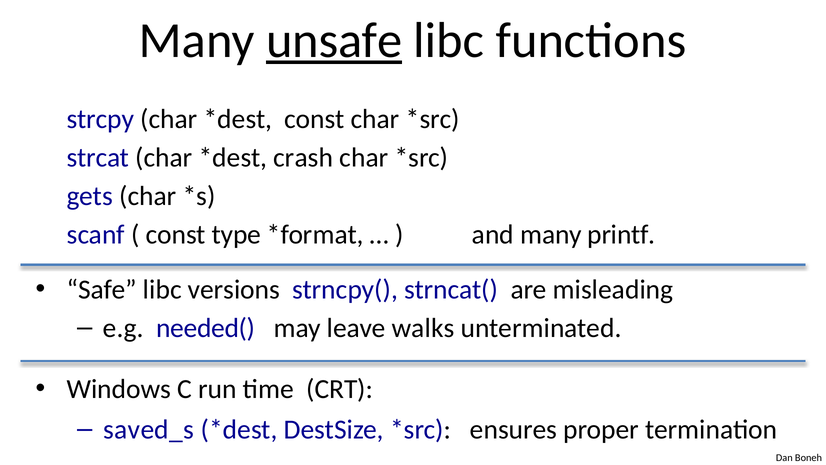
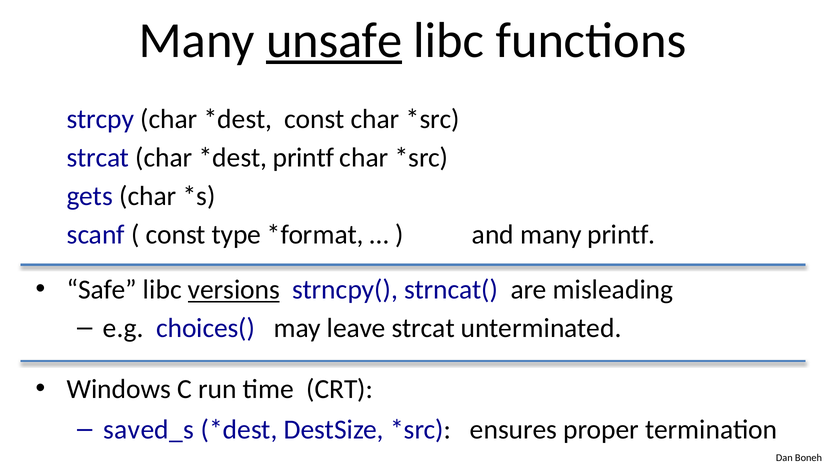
crash at (303, 157): crash -> printf
versions underline: none -> present
needed(: needed( -> choices(
leave walks: walks -> strcat
